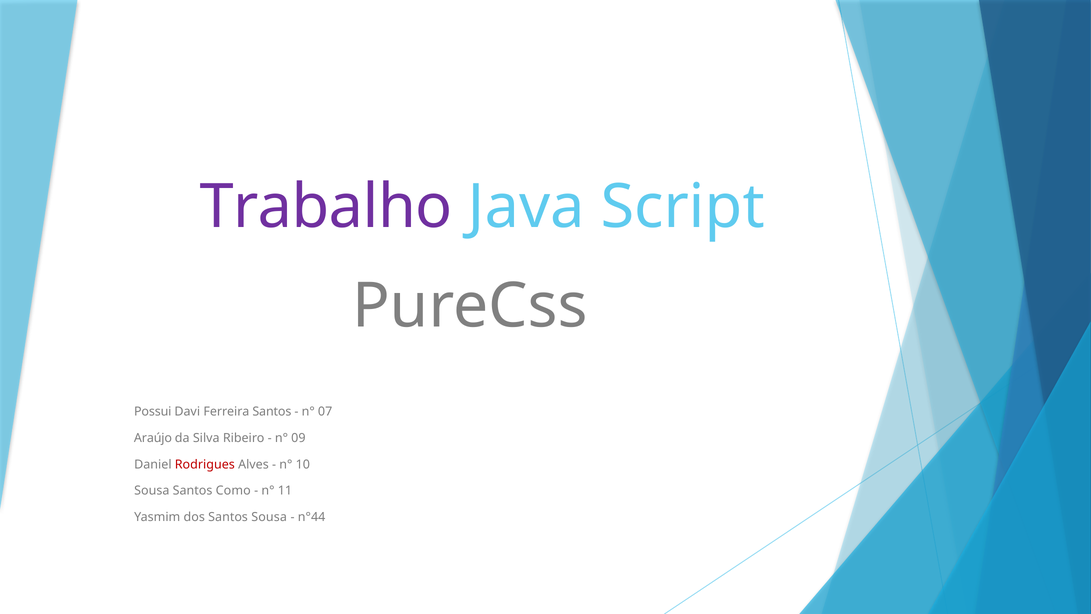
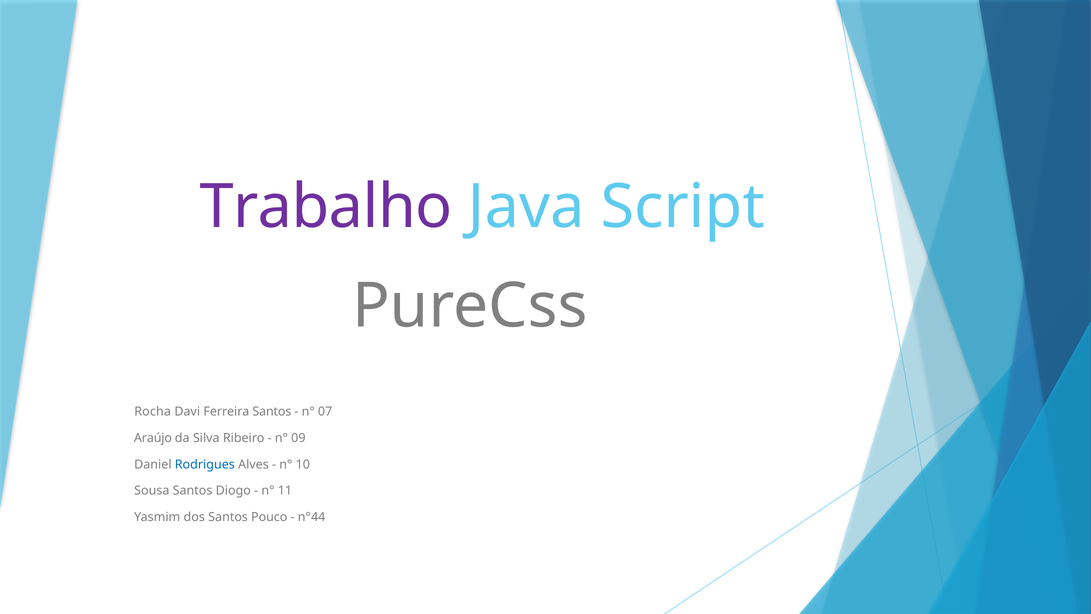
Possui: Possui -> Rocha
Rodrigues colour: red -> blue
Como: Como -> Diogo
Santos Sousa: Sousa -> Pouco
